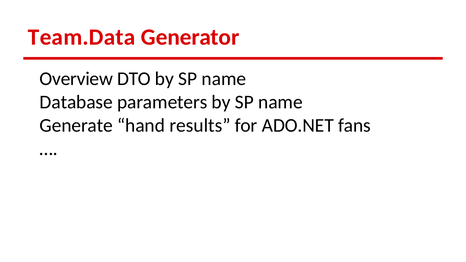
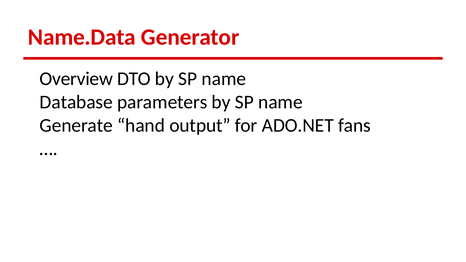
Team.Data: Team.Data -> Name.Data
results: results -> output
